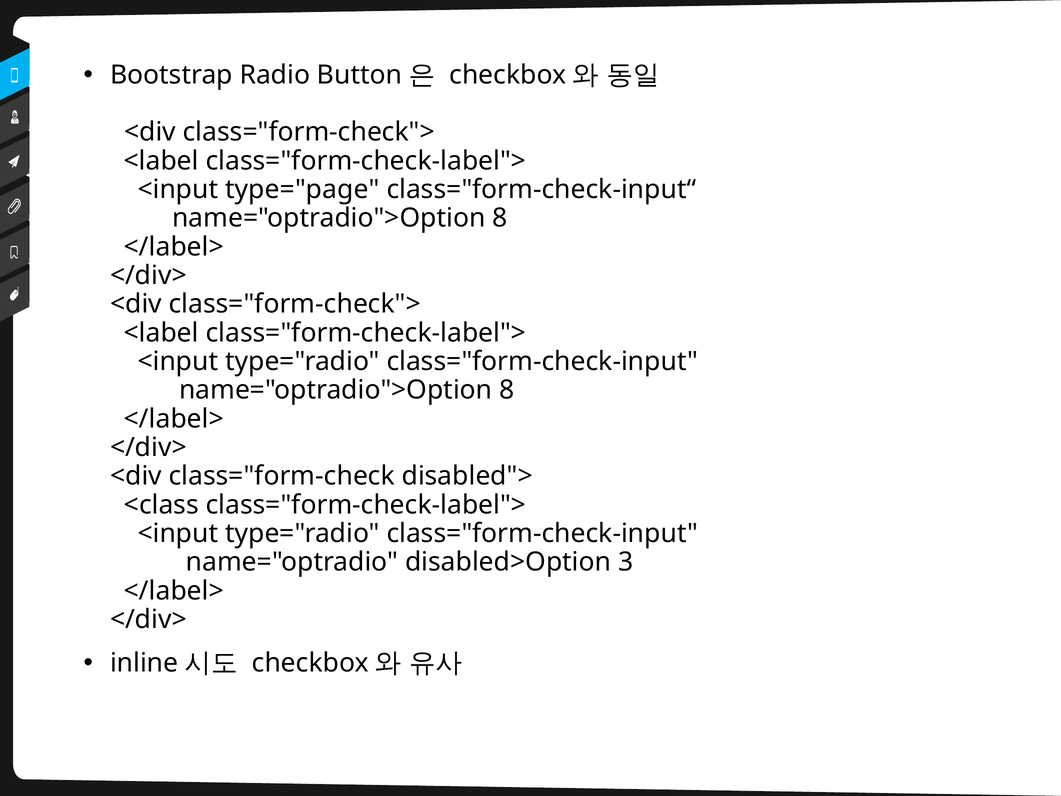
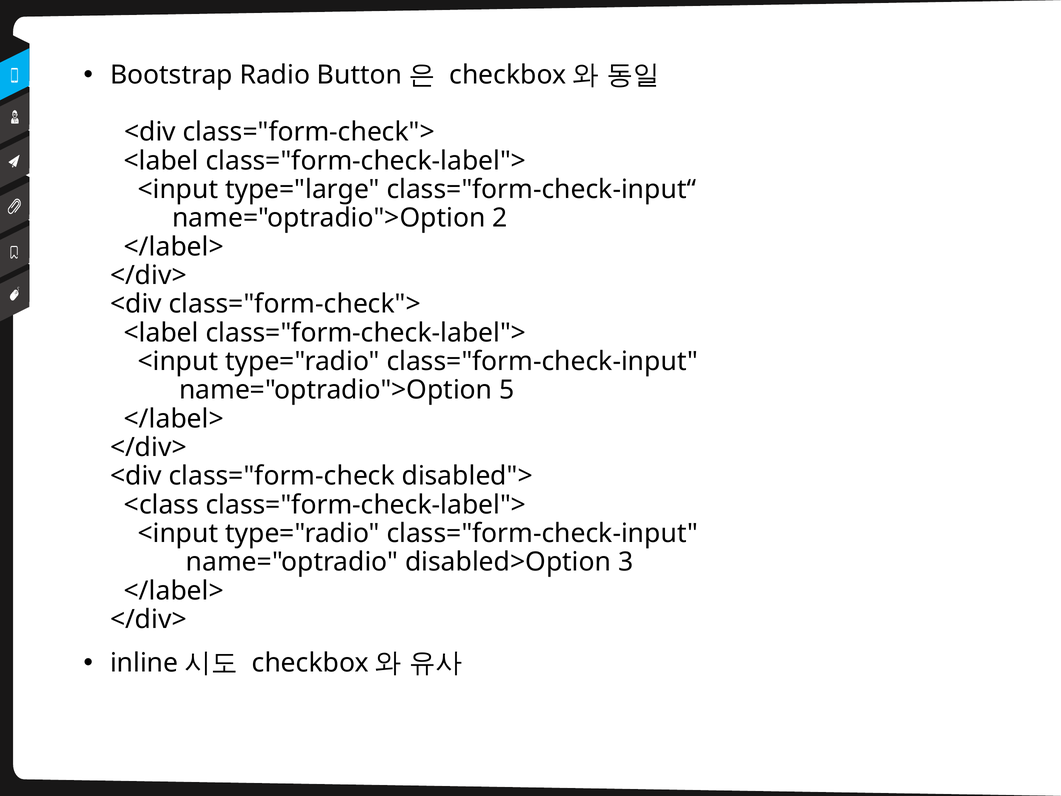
type="page: type="page -> type="large
8 at (500, 218): 8 -> 2
8 at (507, 390): 8 -> 5
